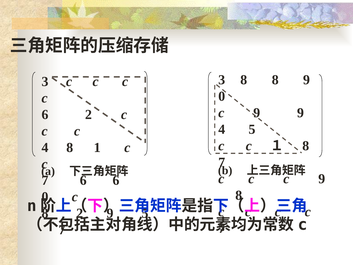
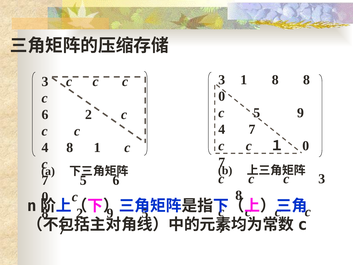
3 8: 8 -> 1
8 9: 9 -> 8
9 at (257, 113): 9 -> 5
4 5: 5 -> 7
１ 8: 8 -> 0
9 at (322, 179): 9 -> 3
7 6: 6 -> 5
